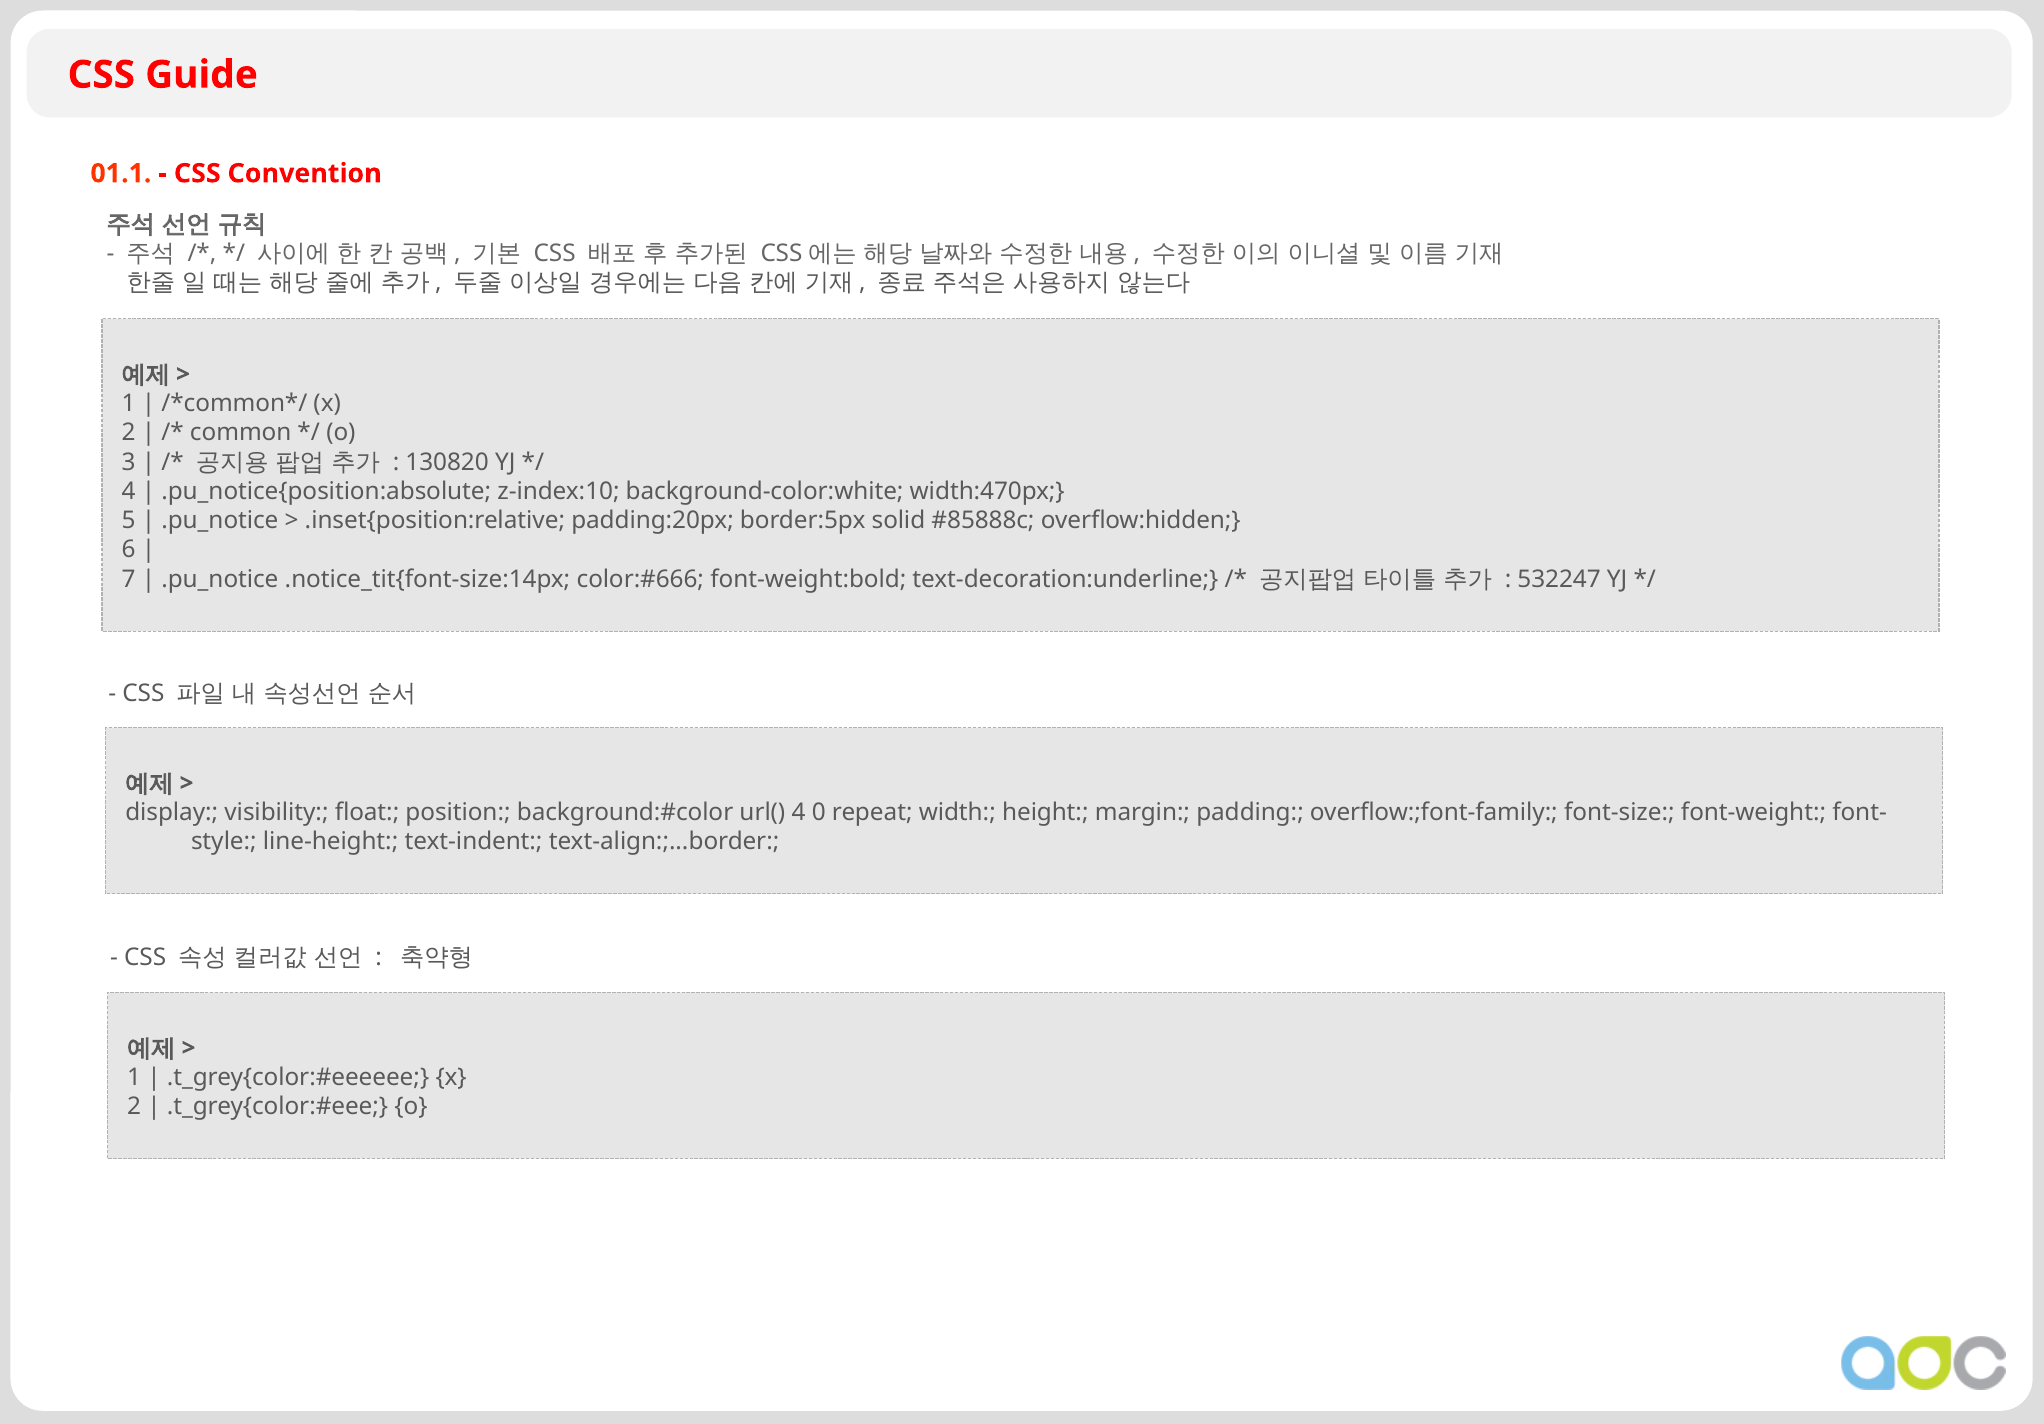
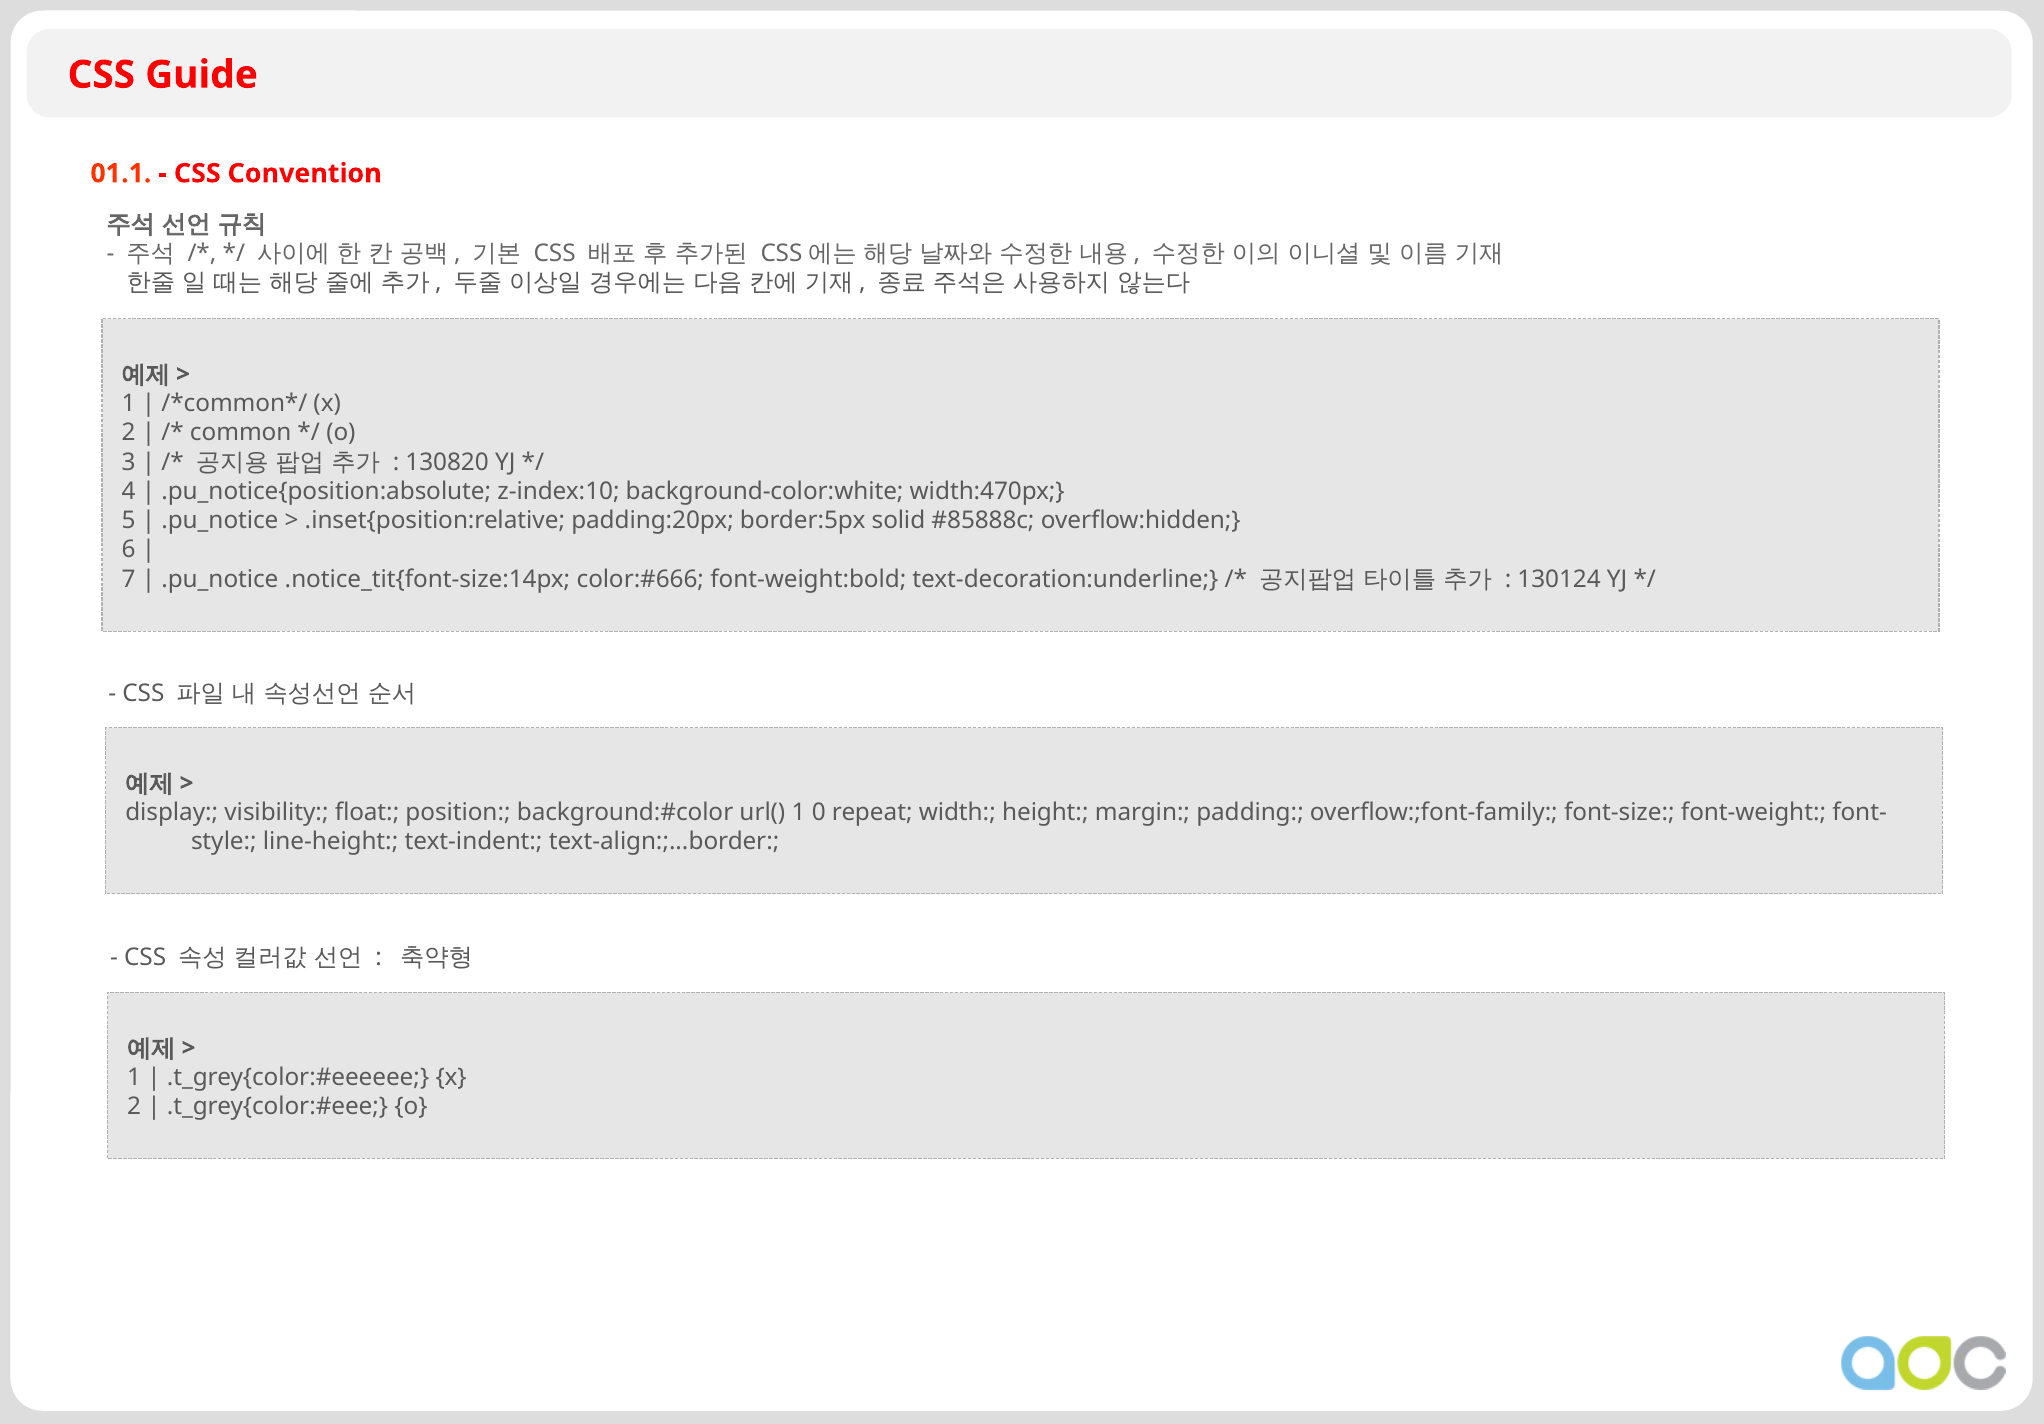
532247: 532247 -> 130124
url( 4: 4 -> 1
